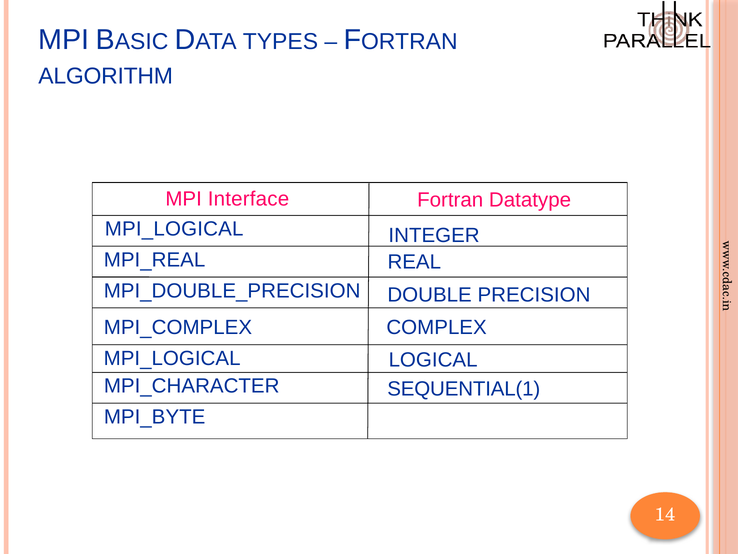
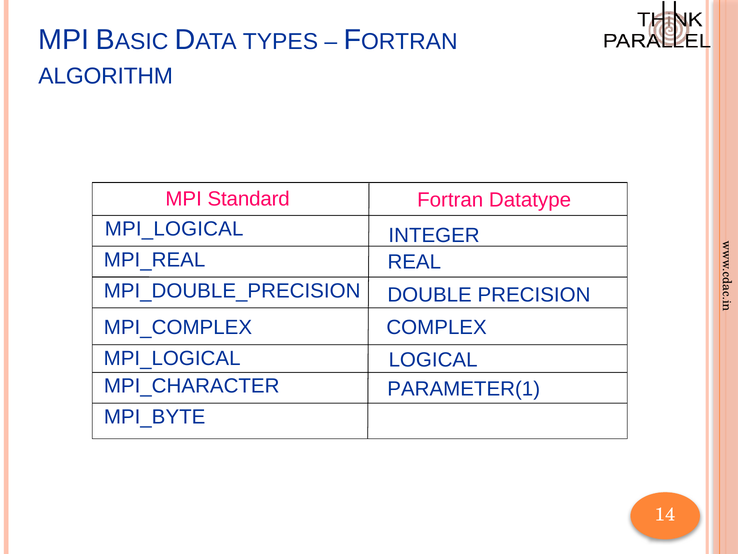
Interface: Interface -> Standard
SEQUENTIAL(1: SEQUENTIAL(1 -> PARAMETER(1
